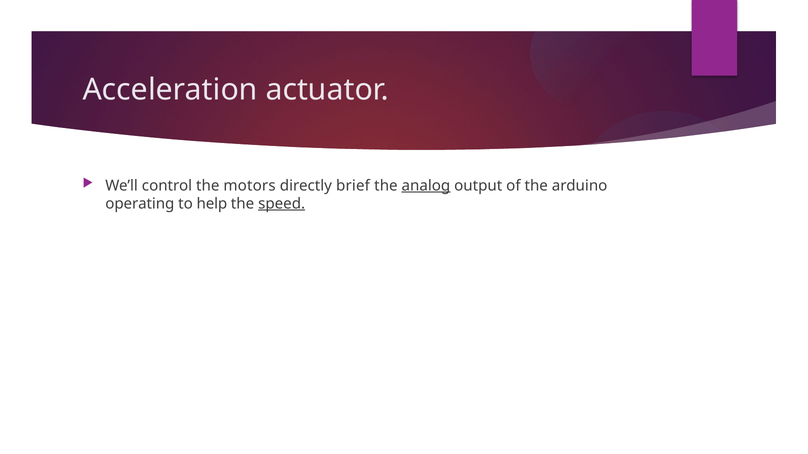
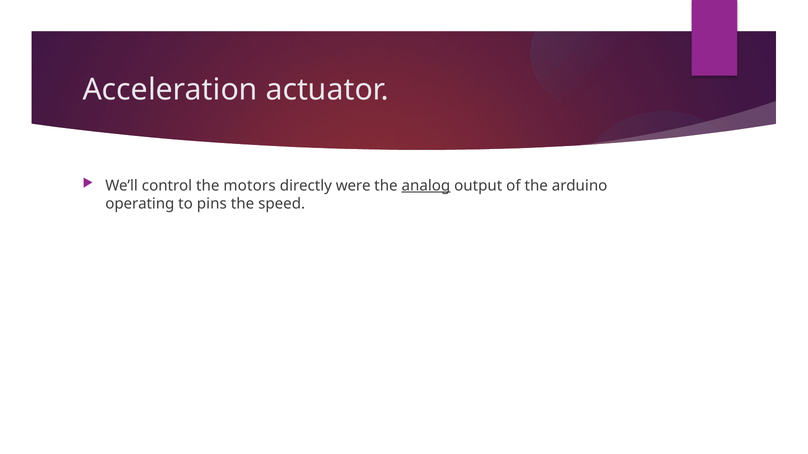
brief: brief -> were
help: help -> pins
speed underline: present -> none
